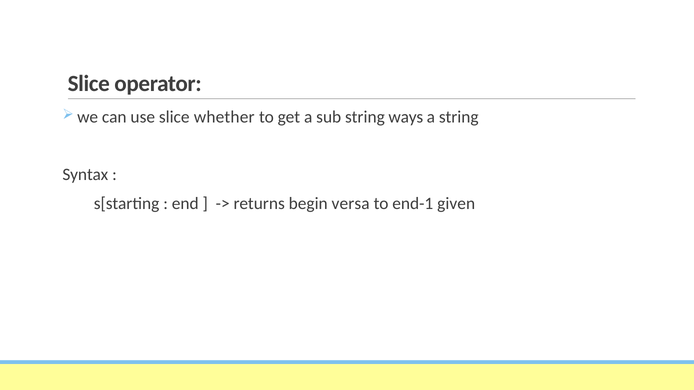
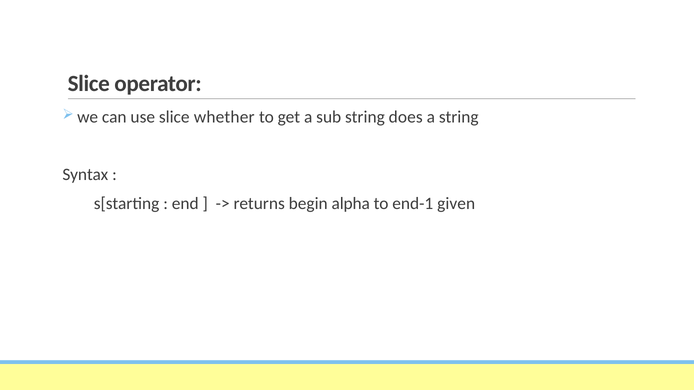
ways: ways -> does
versa: versa -> alpha
